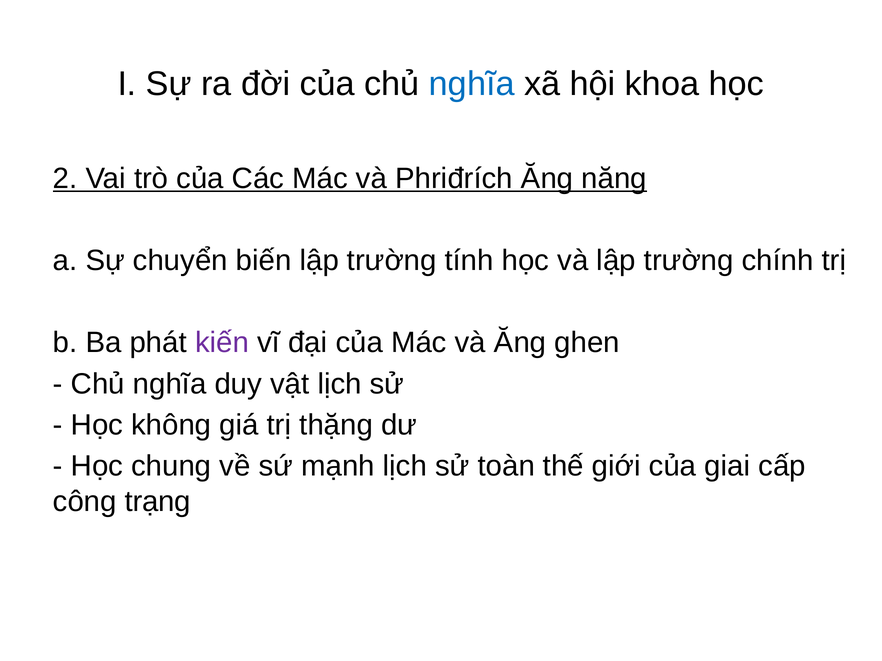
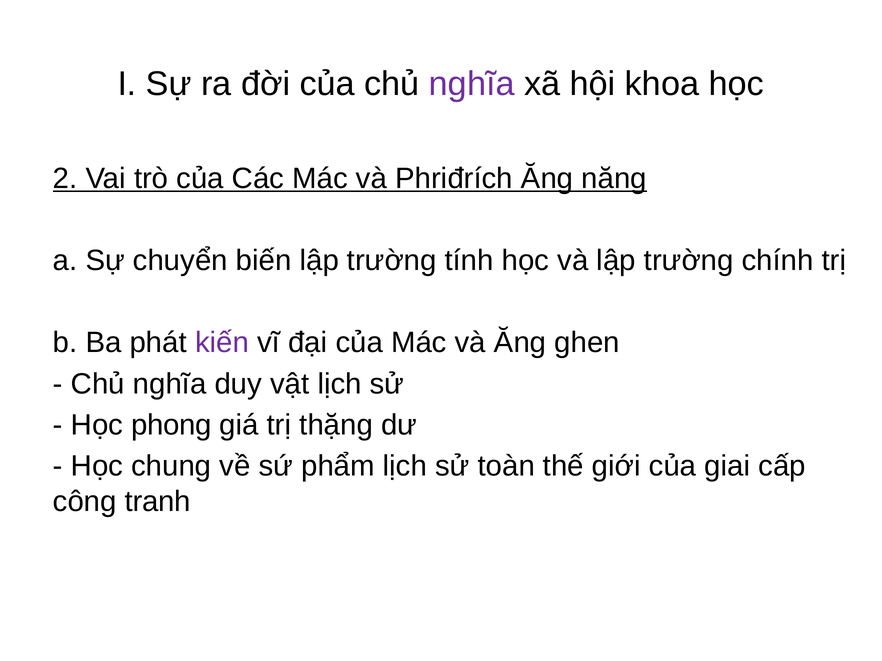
nghĩa at (472, 84) colour: blue -> purple
không: không -> phong
mạnh: mạnh -> phẩm
trạng: trạng -> tranh
